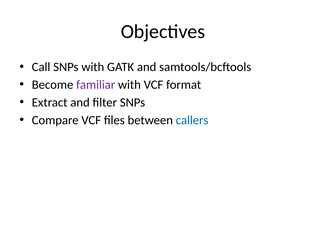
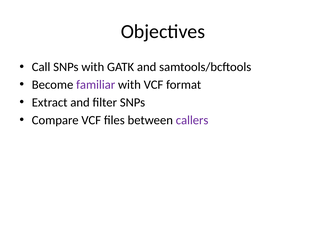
callers colour: blue -> purple
